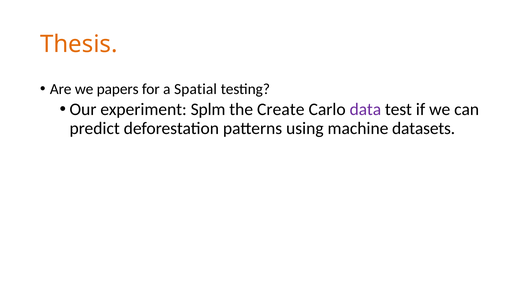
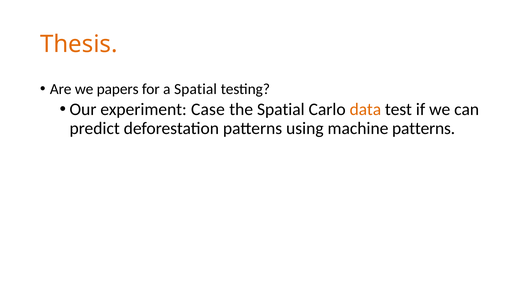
Splm: Splm -> Case
the Create: Create -> Spatial
data colour: purple -> orange
machine datasets: datasets -> patterns
